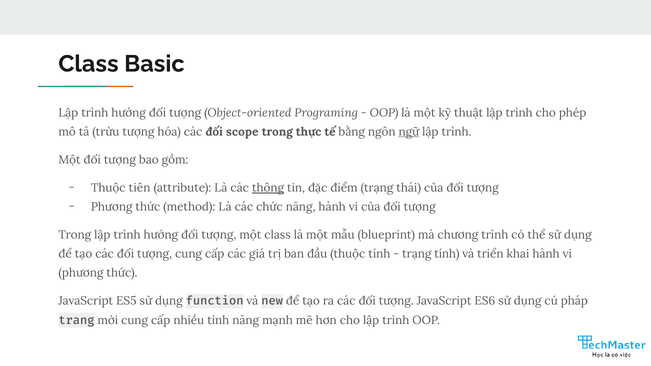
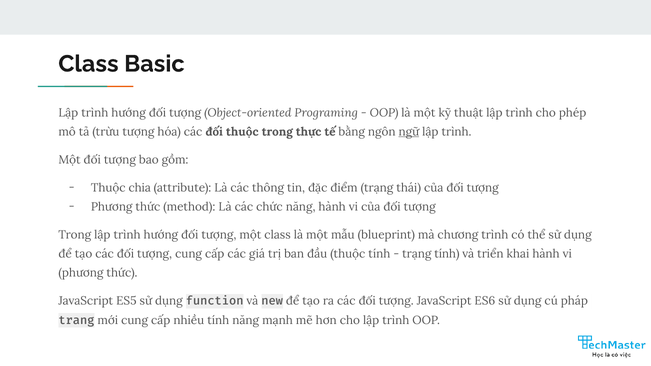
đối scope: scope -> thuộc
tiên: tiên -> chia
thông underline: present -> none
